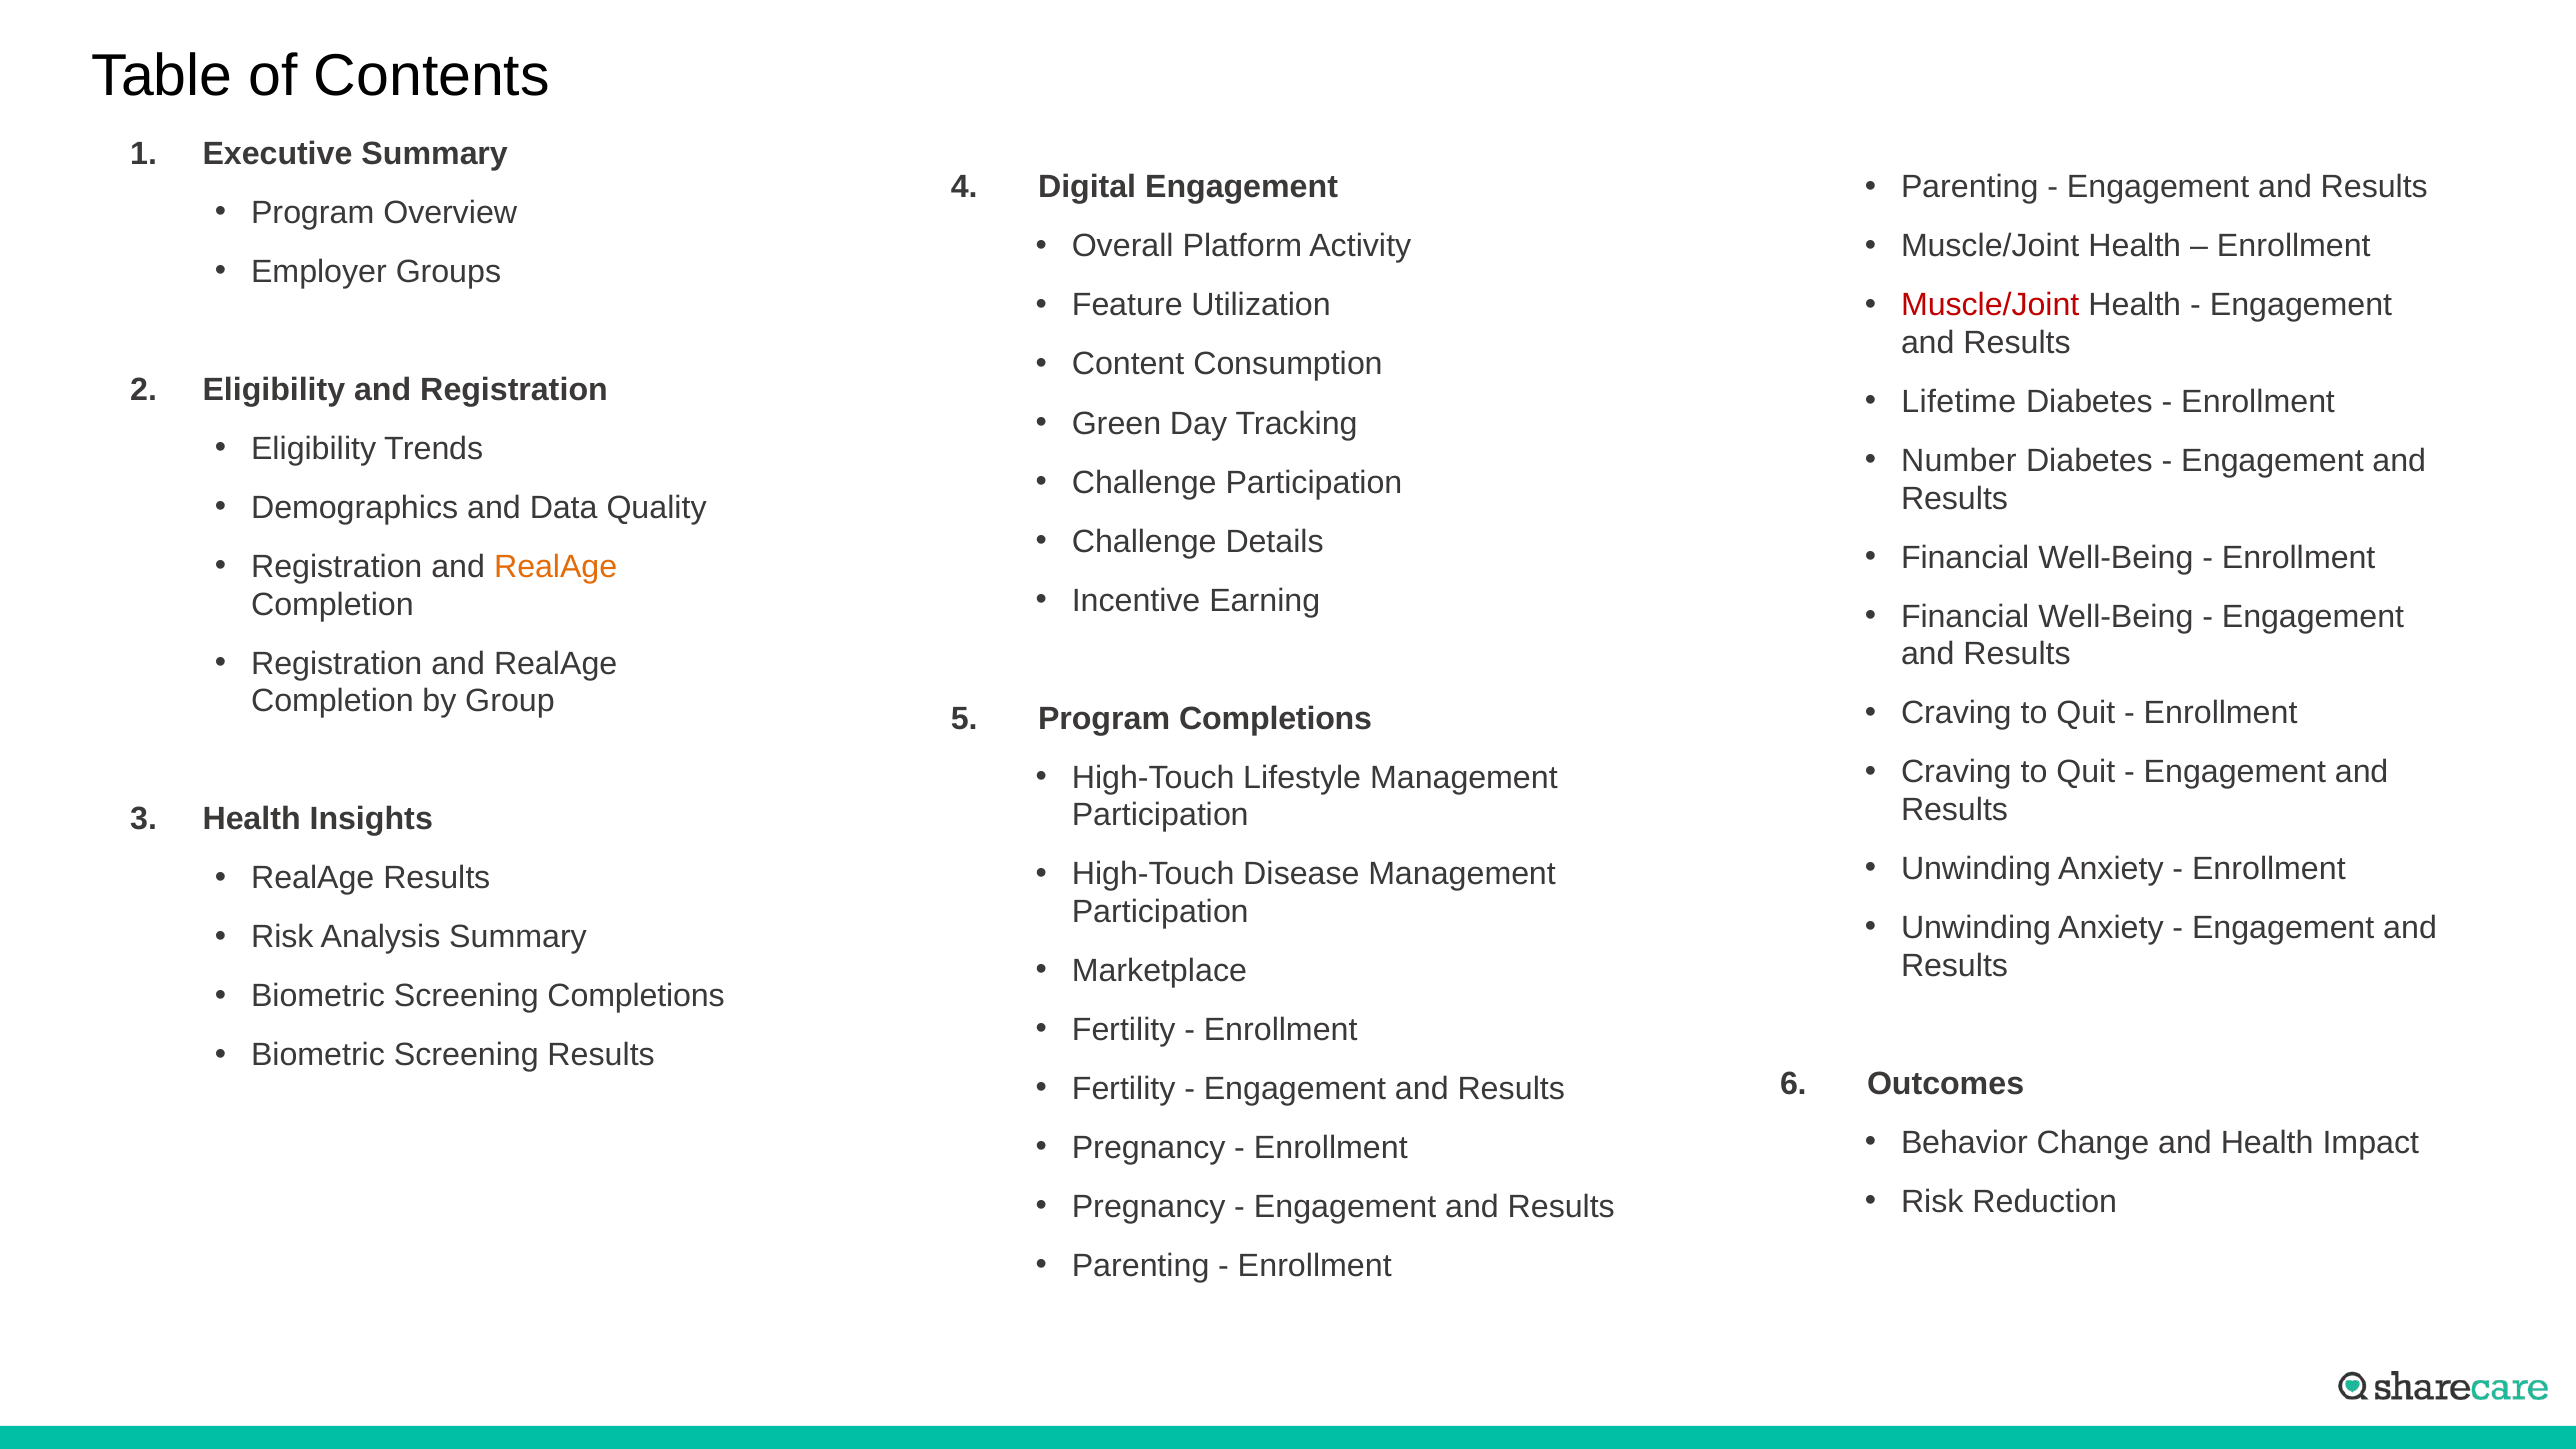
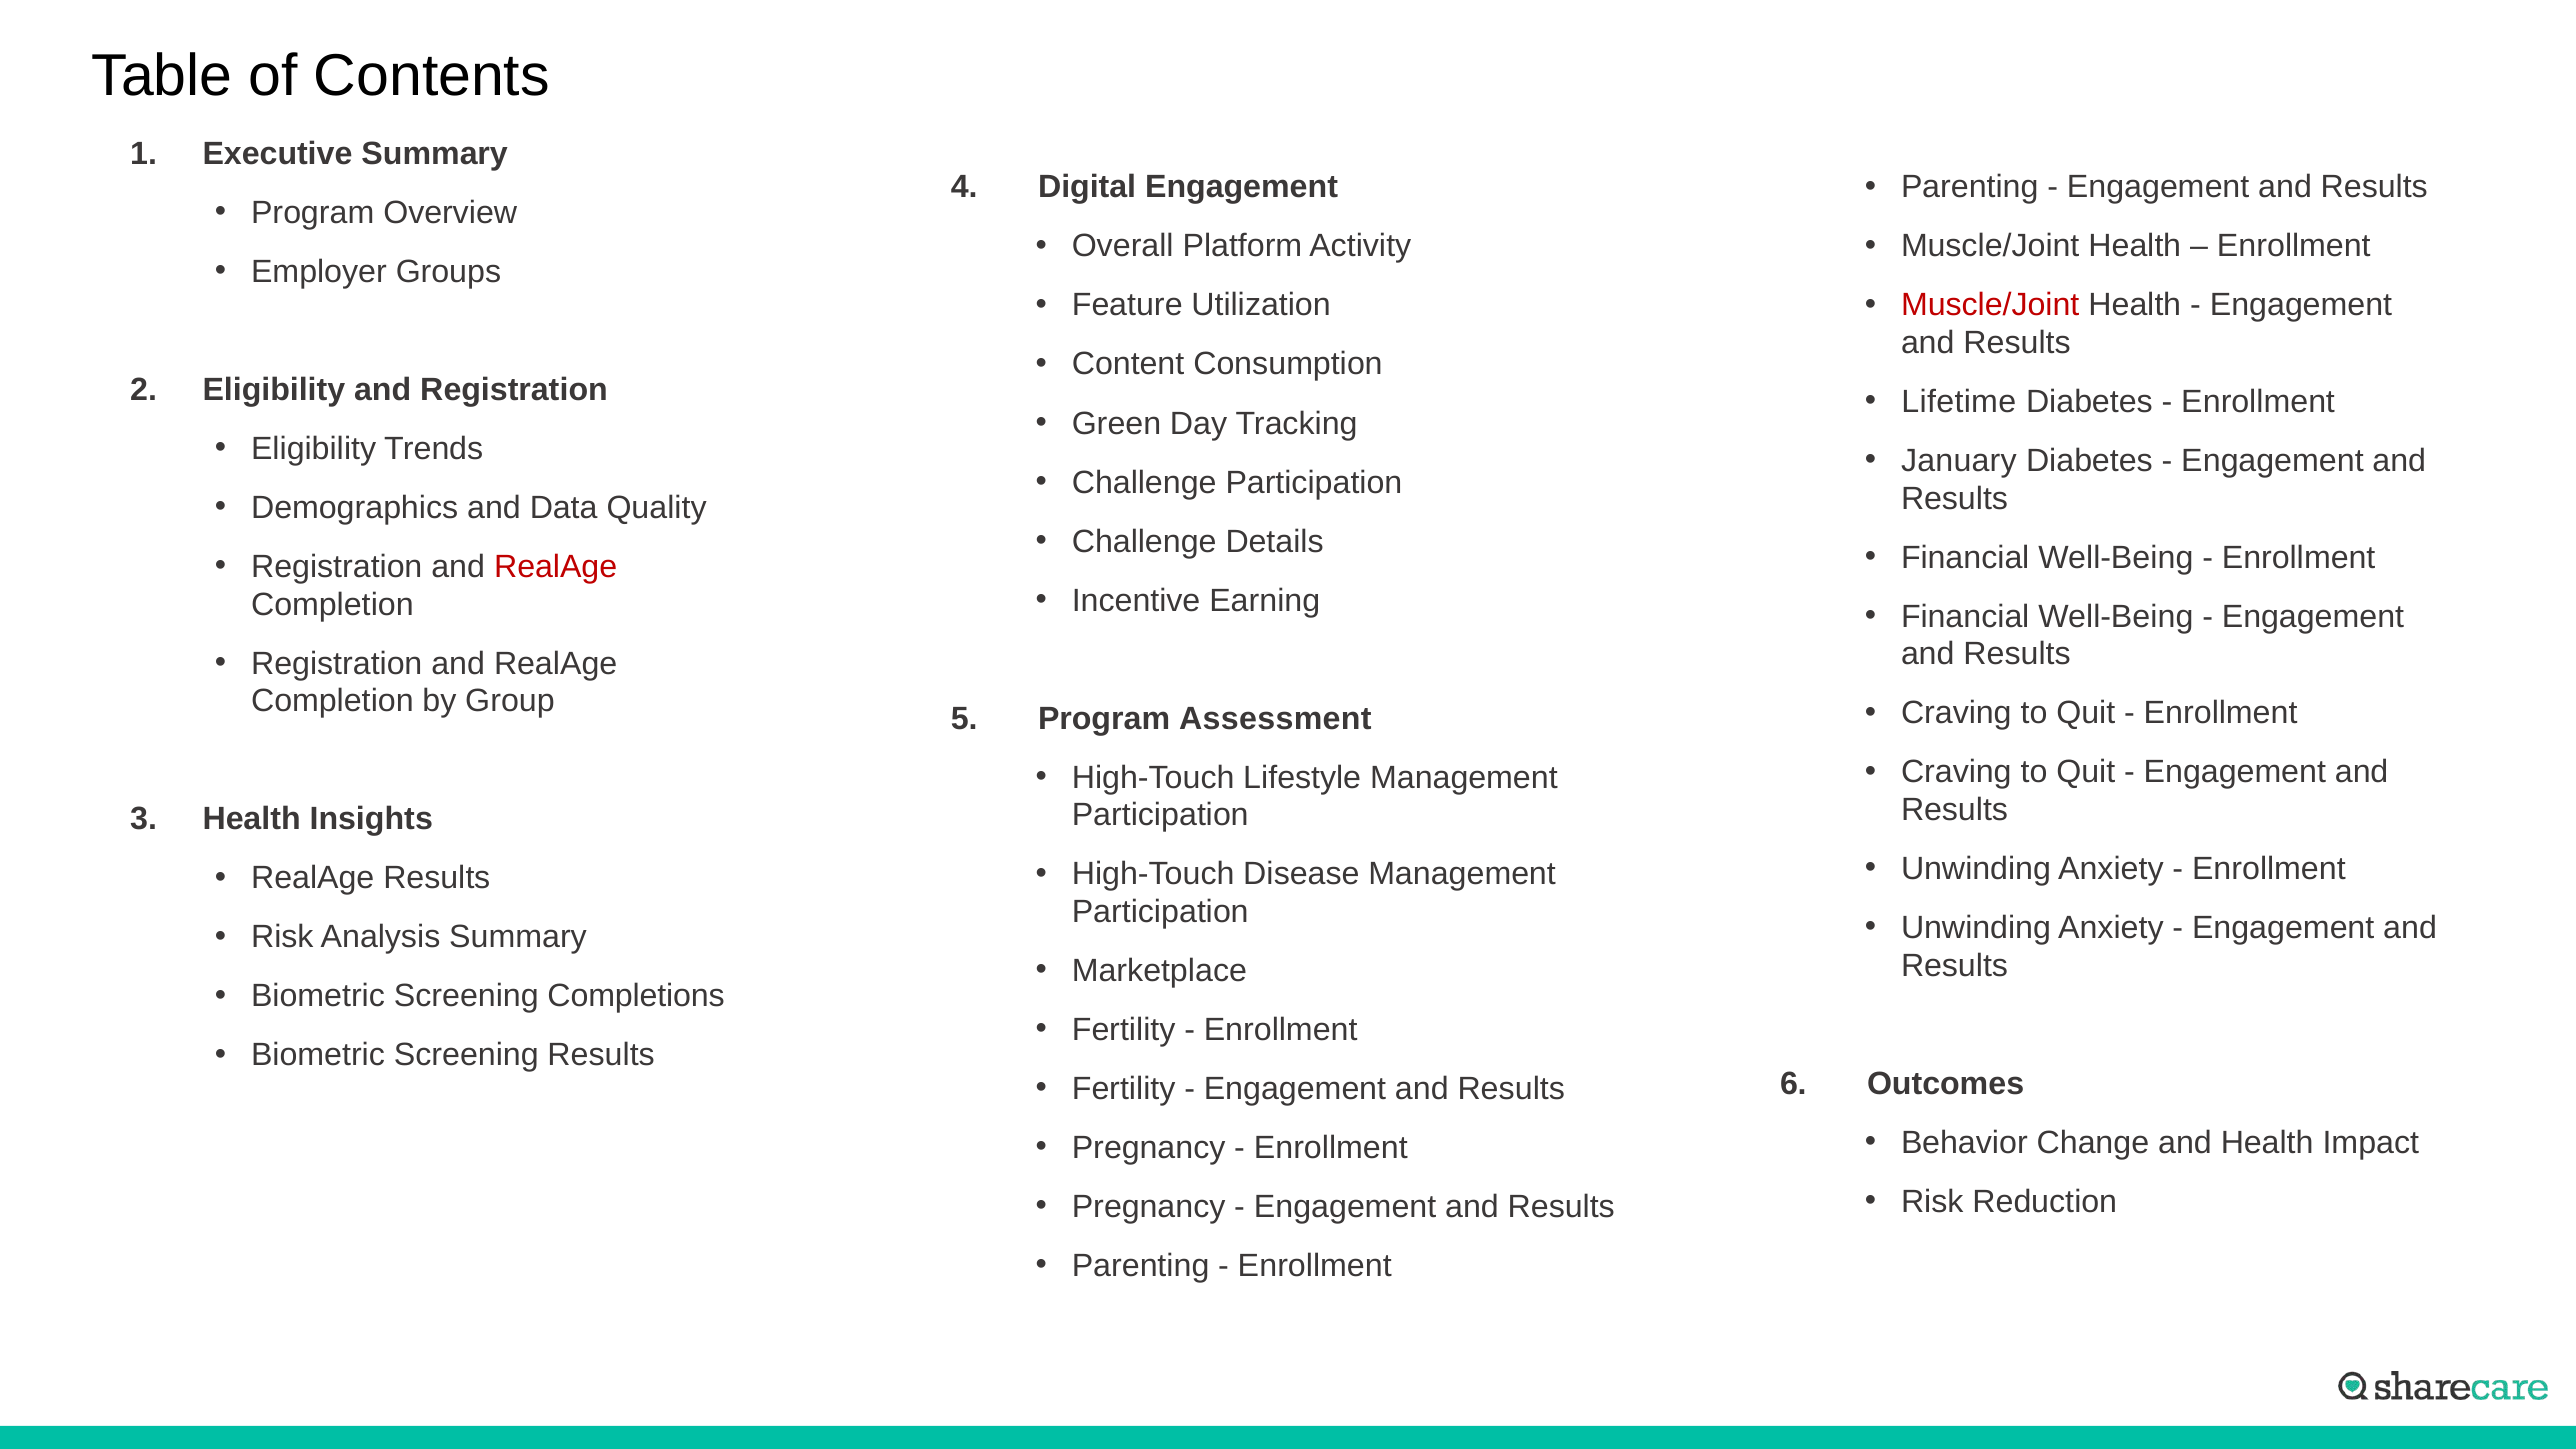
Number: Number -> January
RealAge at (556, 567) colour: orange -> red
Program Completions: Completions -> Assessment
